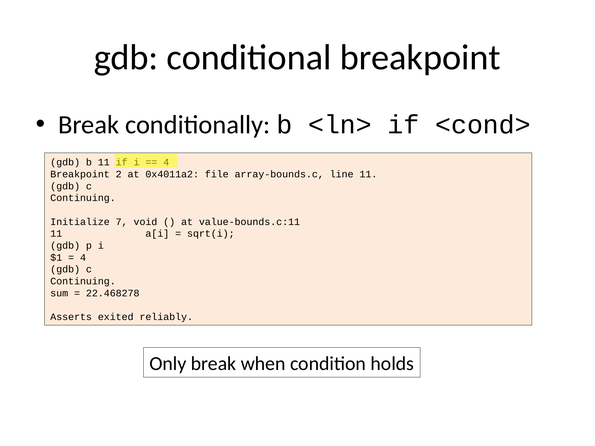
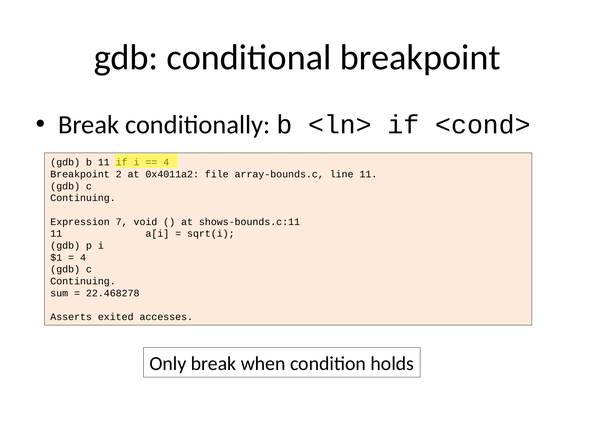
Initialize: Initialize -> Expression
value-bounds.c:11: value-bounds.c:11 -> shows-bounds.c:11
reliably: reliably -> accesses
